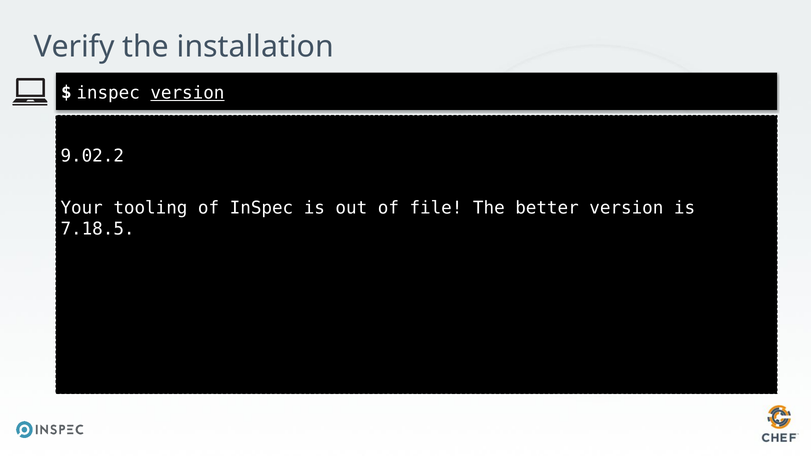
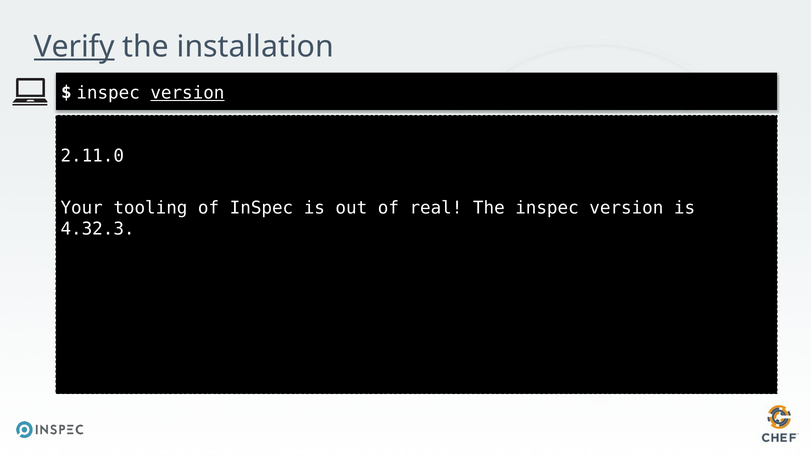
Verify underline: none -> present
9.02.2: 9.02.2 -> 2.11.0
file: file -> real
The better: better -> inspec
7.18.5: 7.18.5 -> 4.32.3
